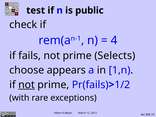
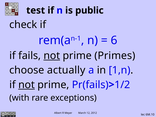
4: 4 -> 6
not at (52, 56) underline: none -> present
Selects: Selects -> Primes
appears: appears -> actually
